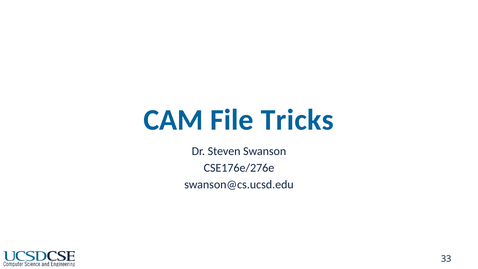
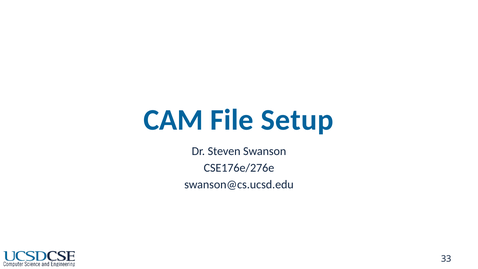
Tricks: Tricks -> Setup
